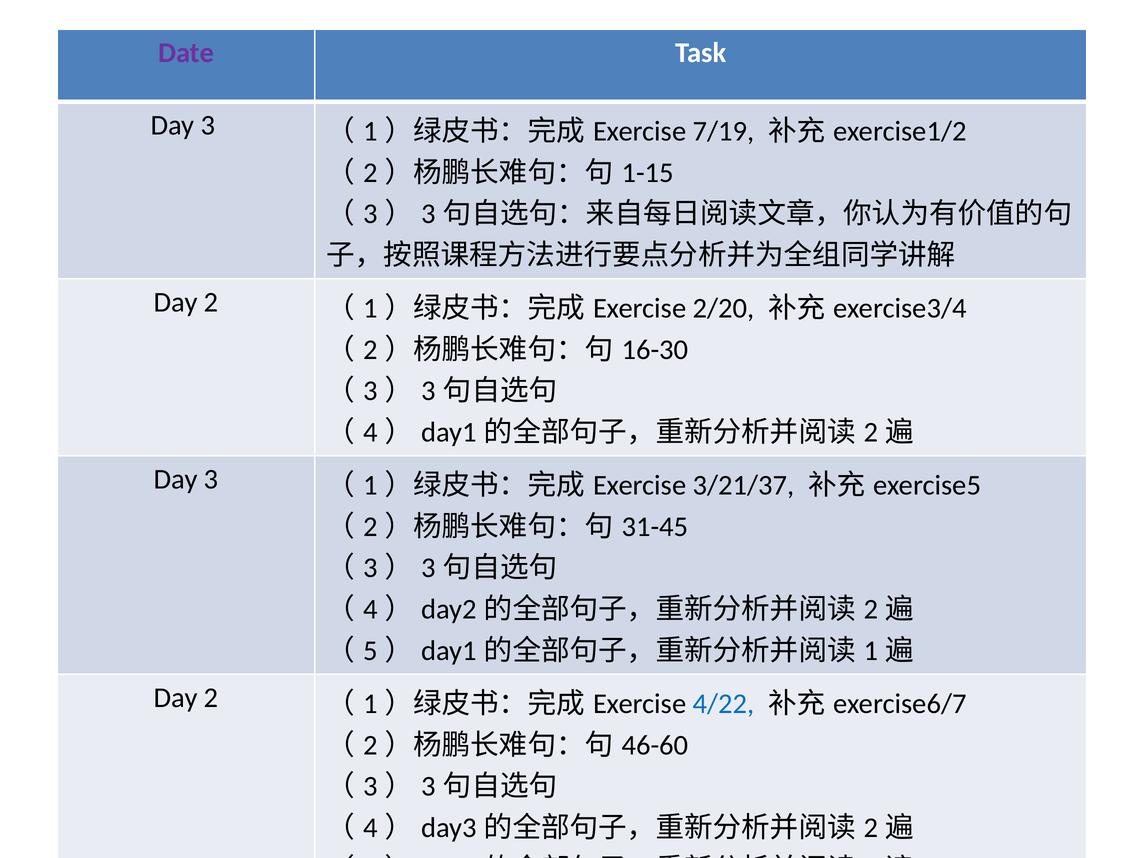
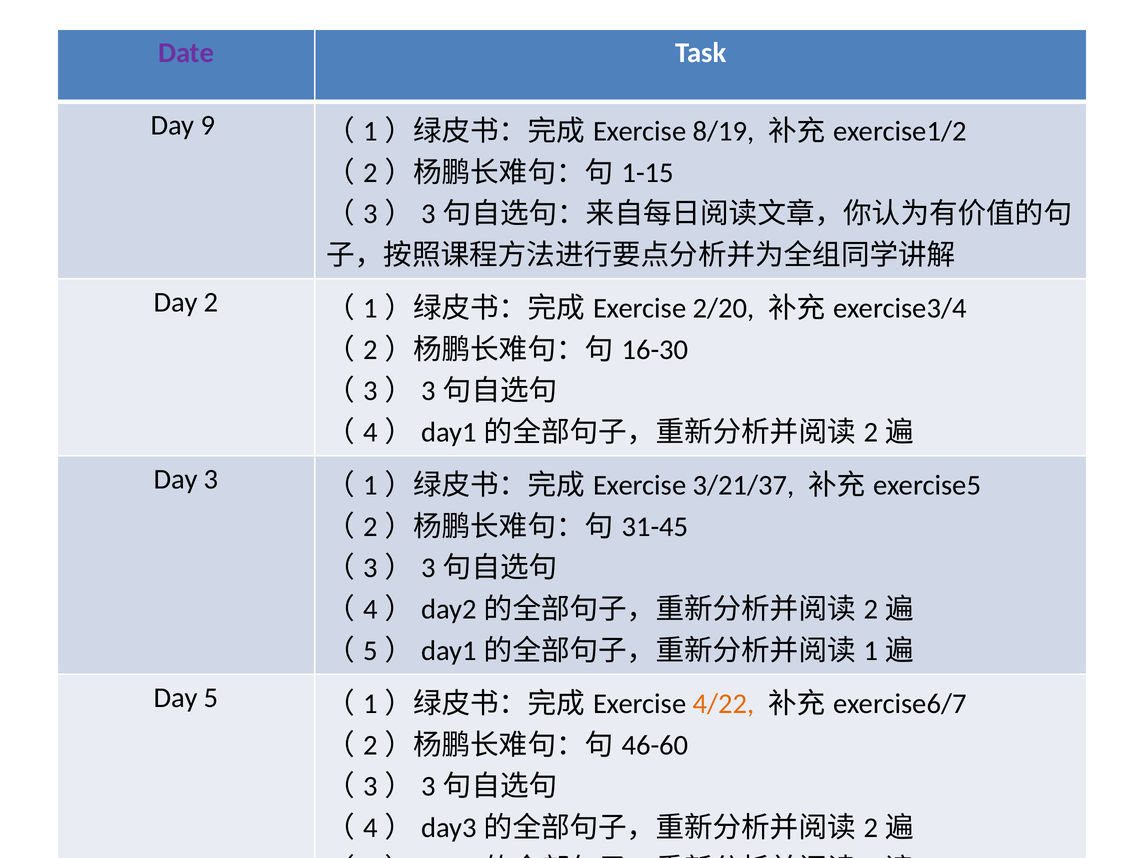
3 at (208, 125): 3 -> 9
7/19: 7/19 -> 8/19
2 at (211, 698): 2 -> 5
4/22 colour: blue -> orange
